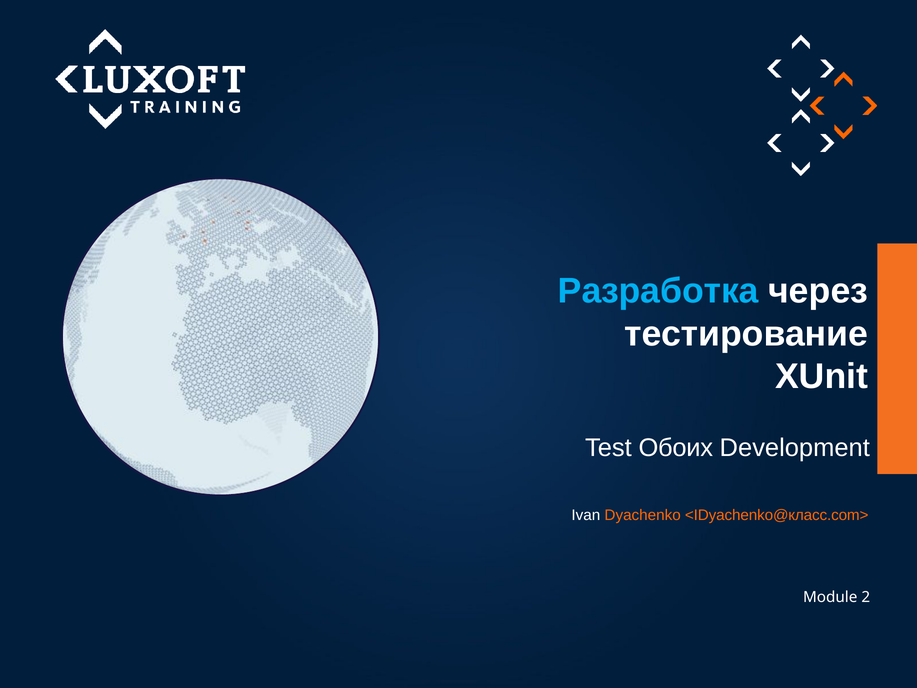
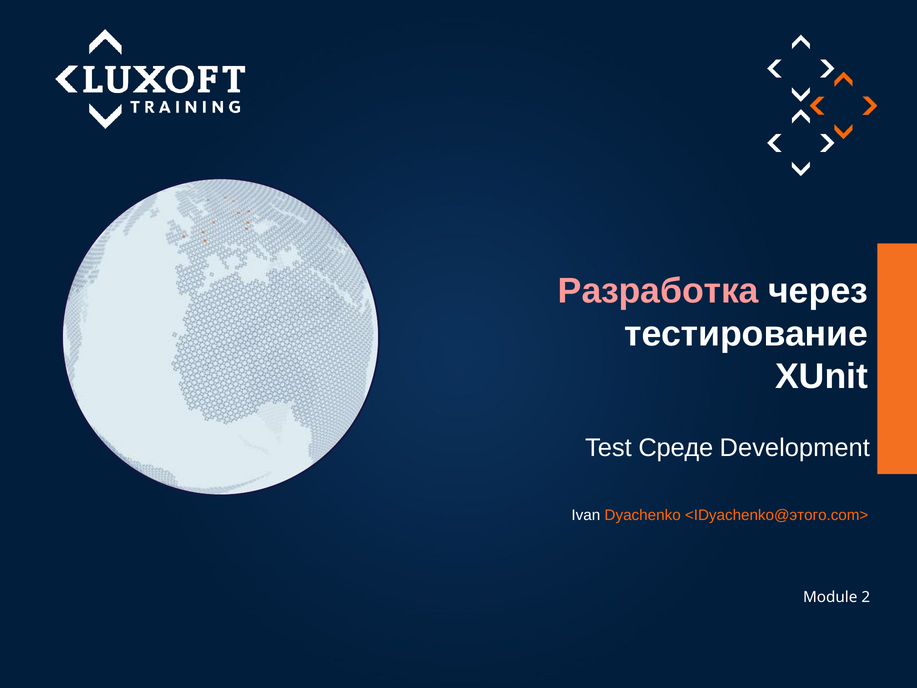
Разработка colour: light blue -> pink
Обоих: Обоих -> Среде
<IDyachenko@класс.com>: <IDyachenko@класс.com> -> <IDyachenko@этого.com>
